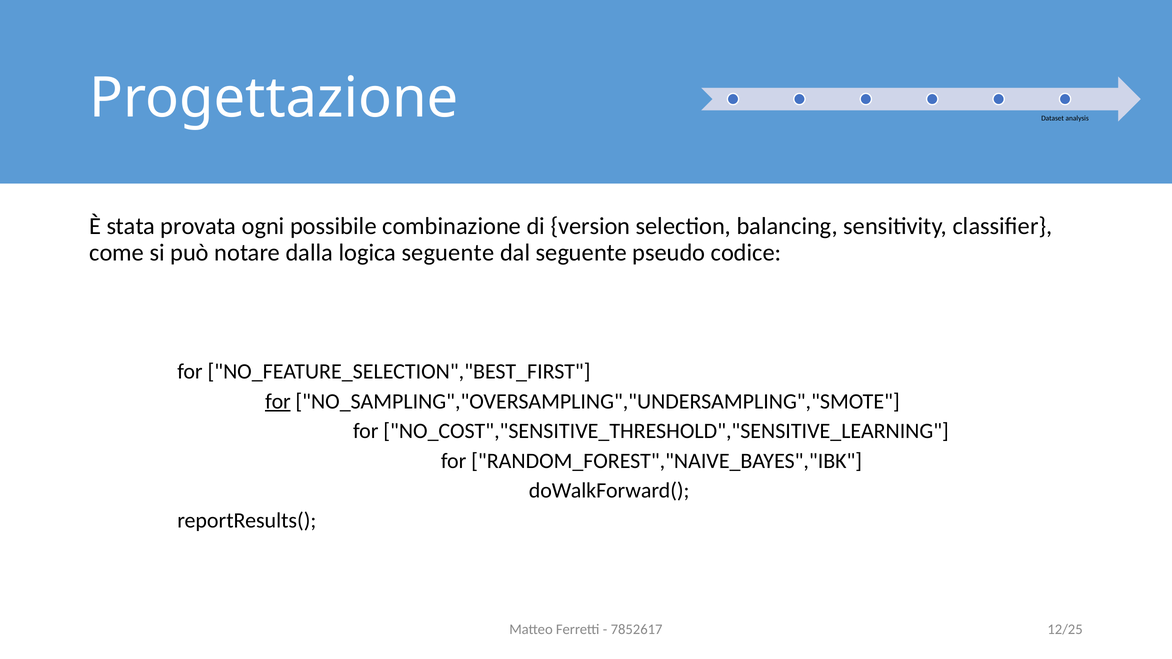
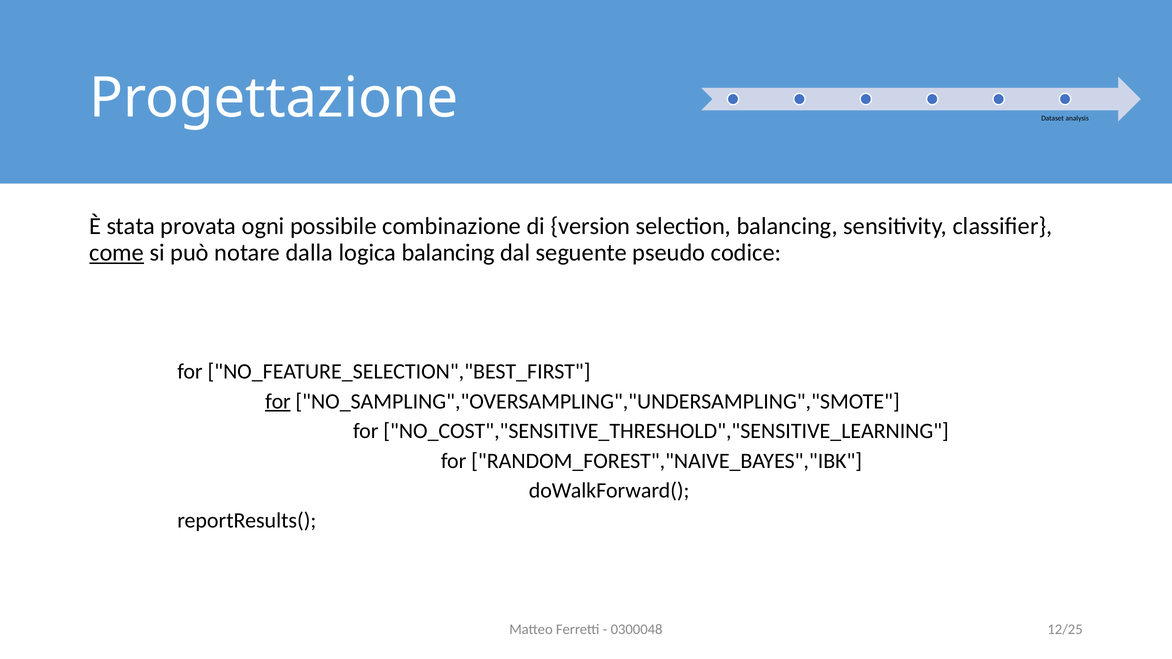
come underline: none -> present
logica seguente: seguente -> balancing
7852617: 7852617 -> 0300048
